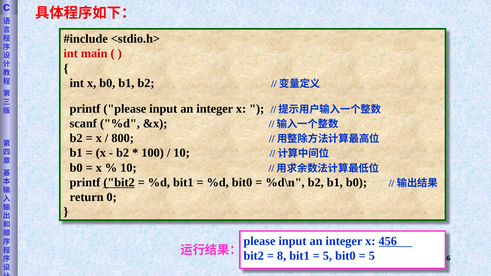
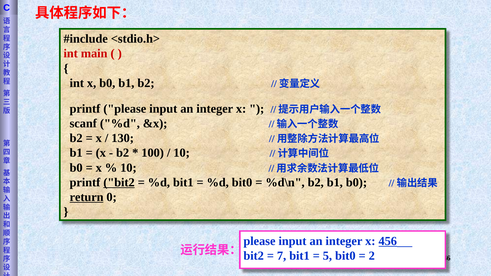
800: 800 -> 130
return underline: none -> present
8: 8 -> 7
5 at (372, 256): 5 -> 2
